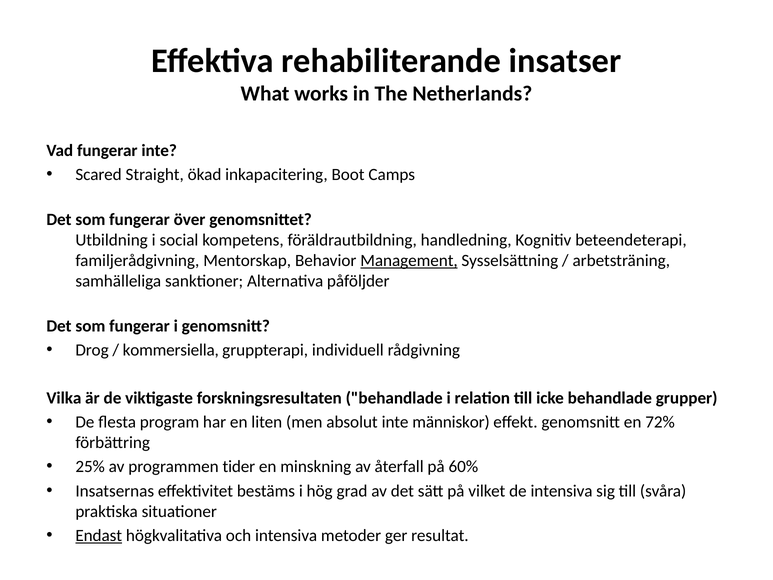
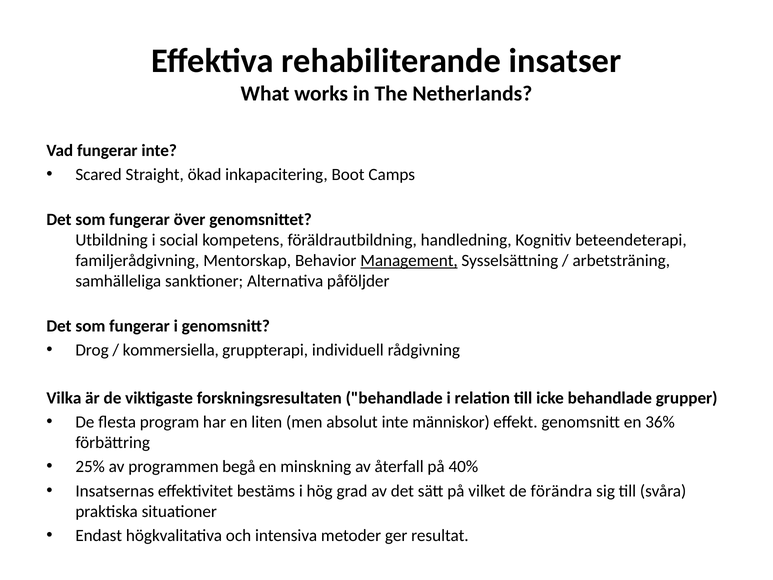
72%: 72% -> 36%
tider: tider -> begå
60%: 60% -> 40%
de intensiva: intensiva -> förändra
Endast underline: present -> none
